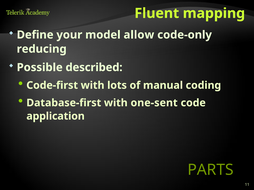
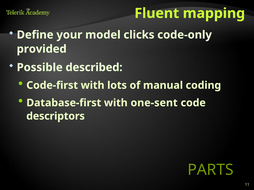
allow: allow -> clicks
reducing: reducing -> provided
application: application -> descriptors
